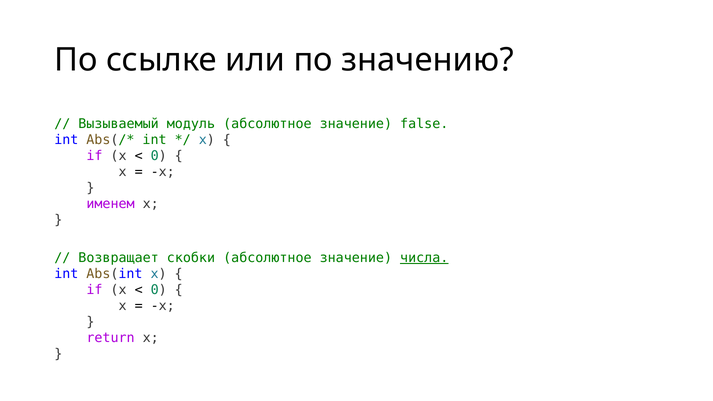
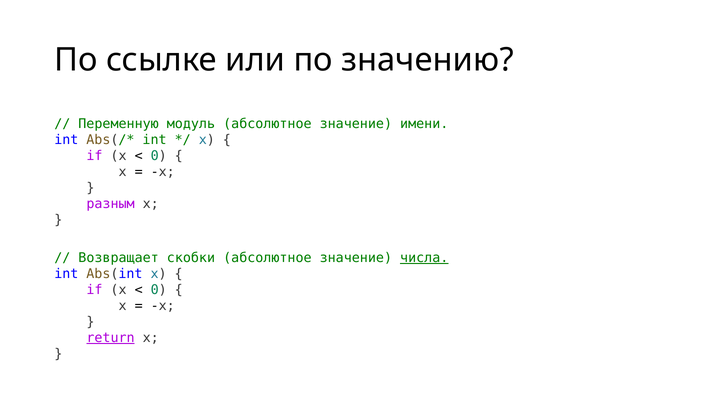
Вызываемый: Вызываемый -> Переменную
false: false -> имени
именем: именем -> разным
return underline: none -> present
